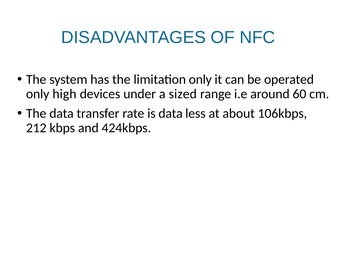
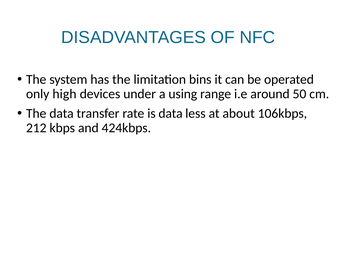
limitation only: only -> bins
sized: sized -> using
60: 60 -> 50
